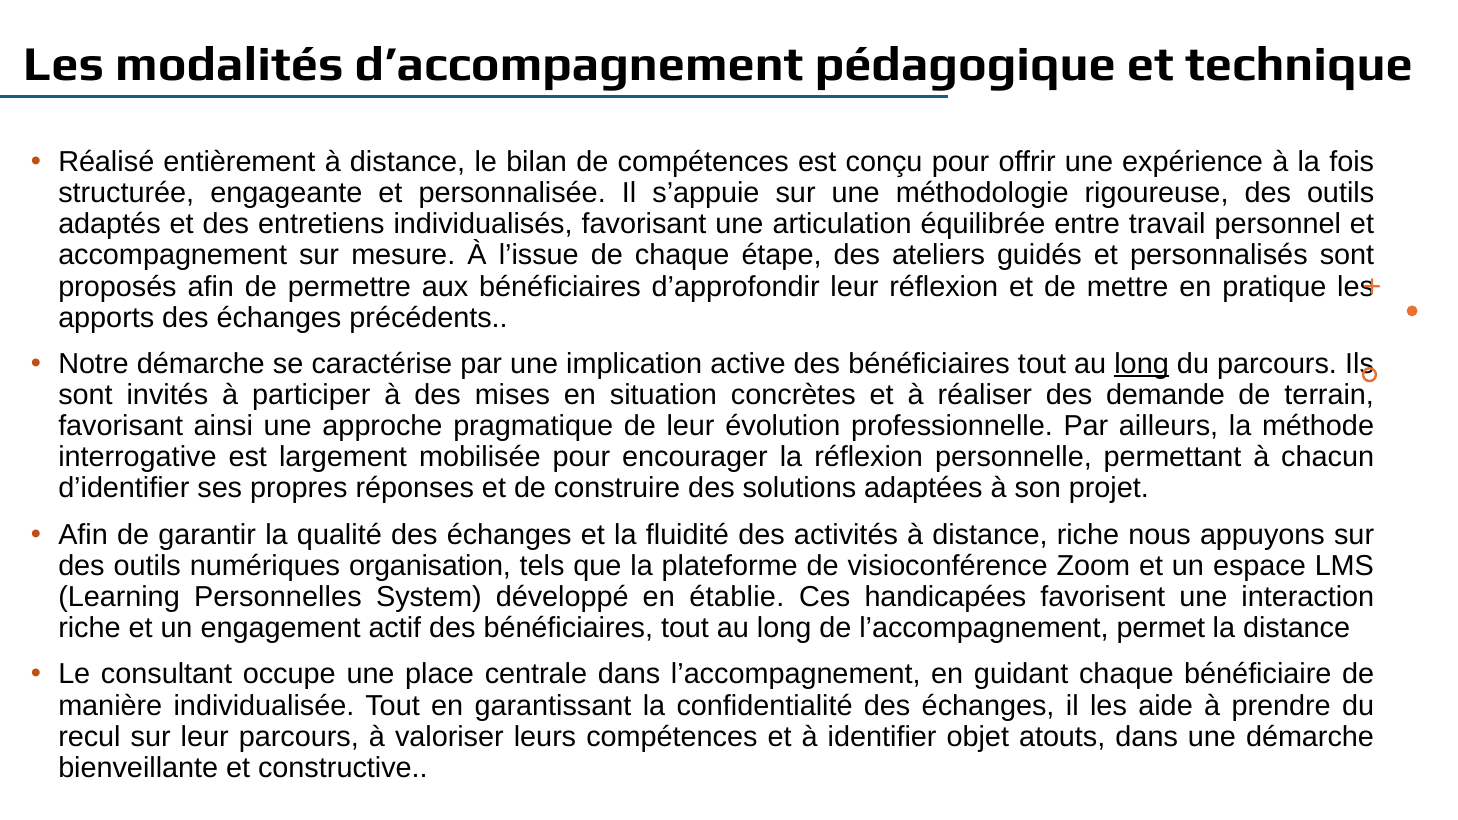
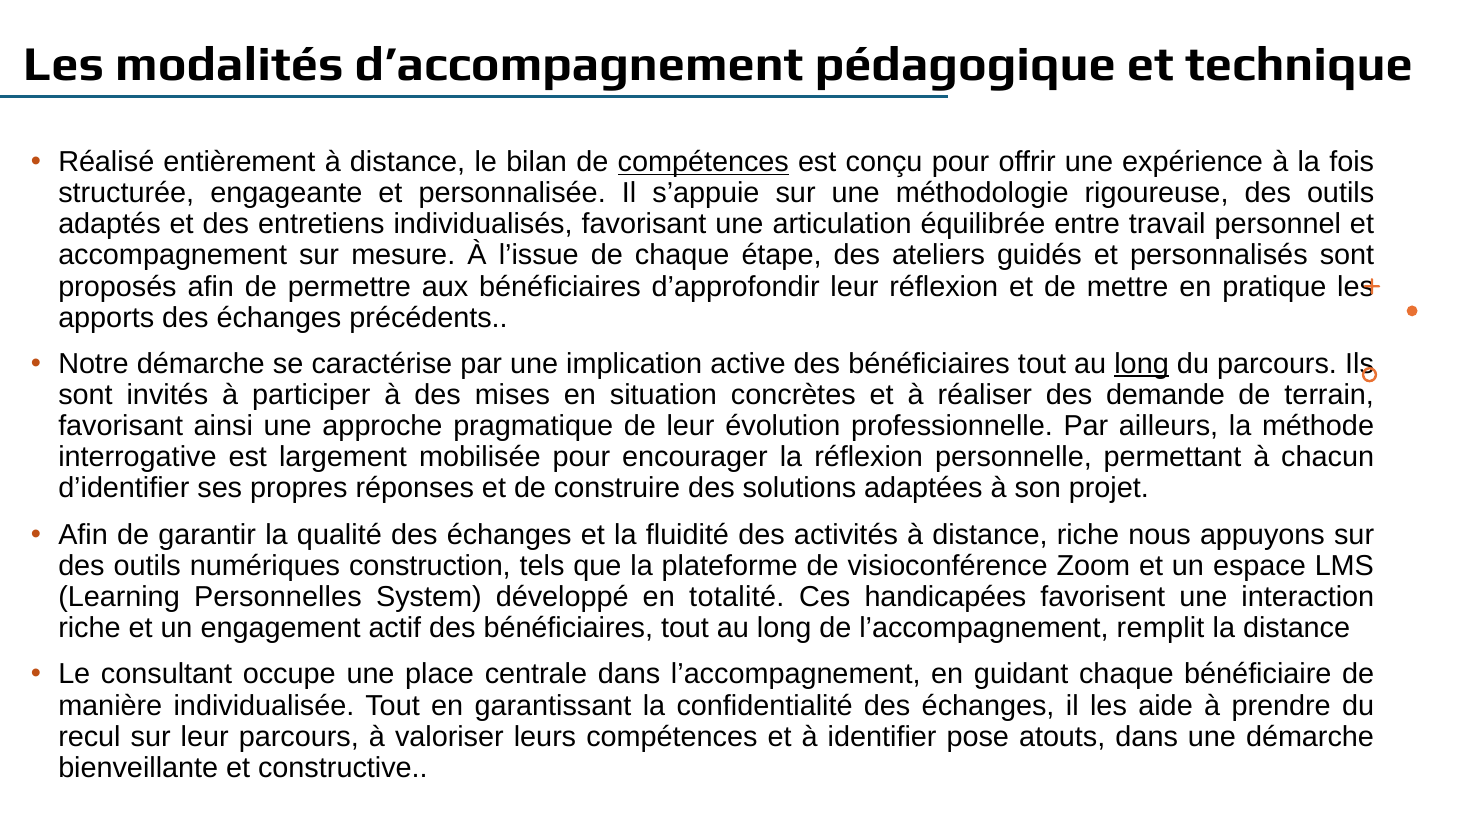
compétences at (703, 162) underline: none -> present
organisation: organisation -> construction
établie: établie -> totalité
permet: permet -> remplit
objet: objet -> pose
